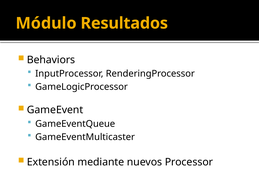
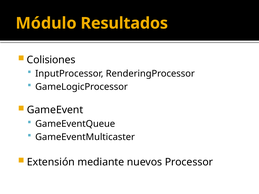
Behaviors: Behaviors -> Colisiones
